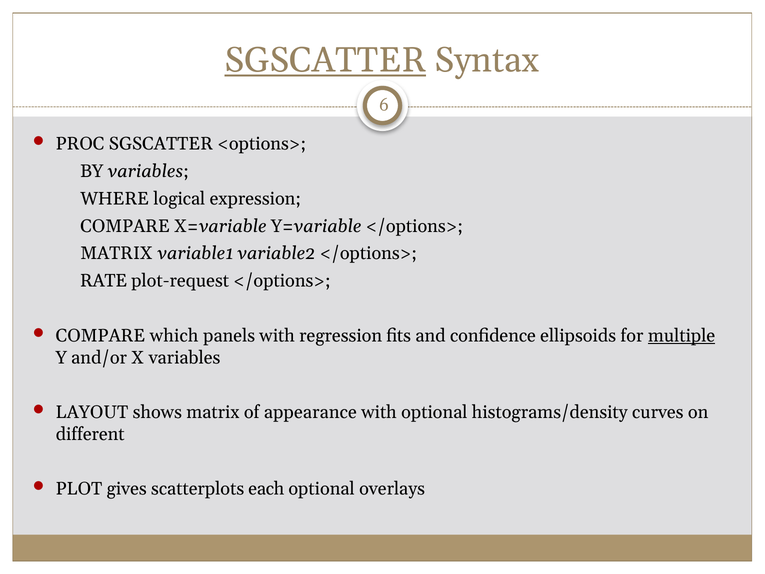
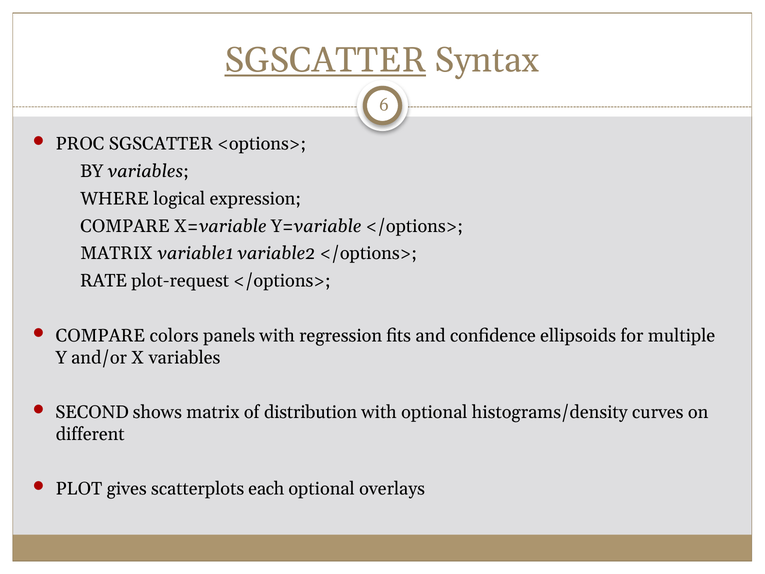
which: which -> colors
multiple underline: present -> none
LAYOUT: LAYOUT -> SECOND
appearance: appearance -> distribution
